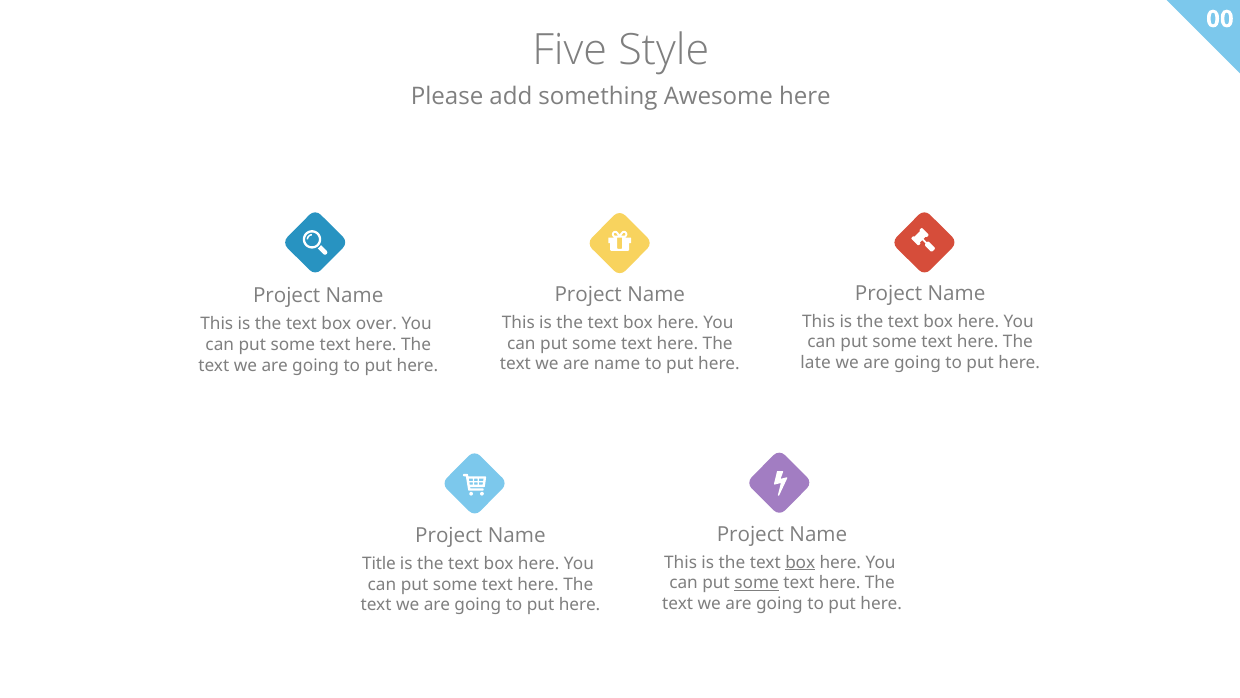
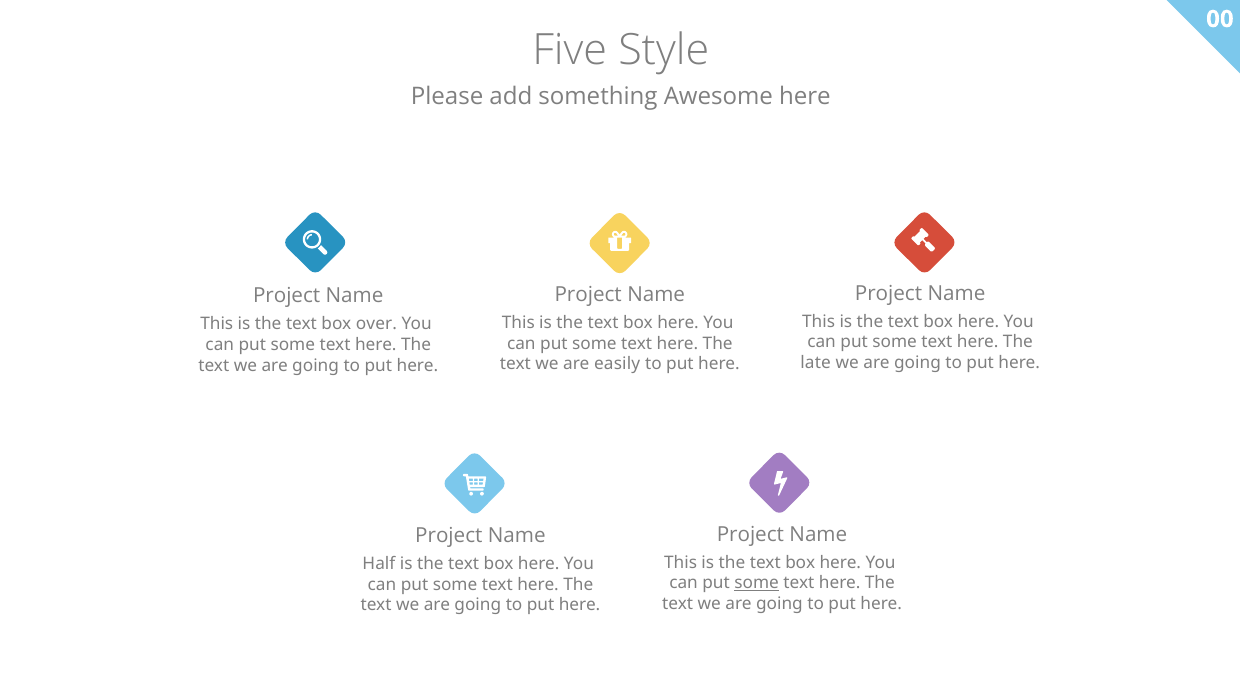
are name: name -> easily
box at (800, 562) underline: present -> none
Title: Title -> Half
